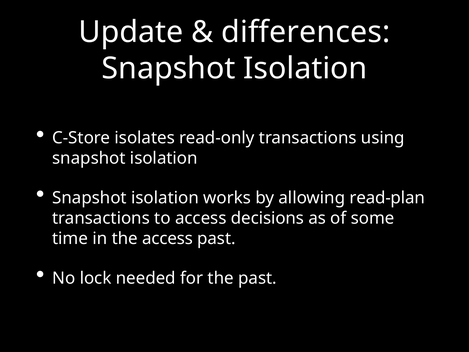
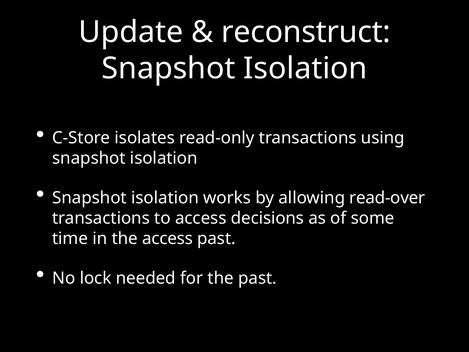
differences: differences -> reconstruct
read-plan: read-plan -> read-over
